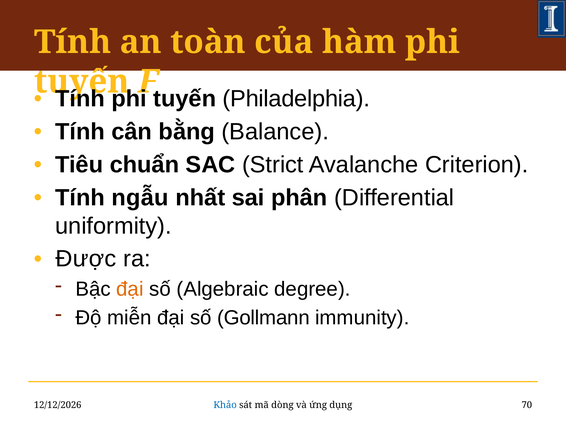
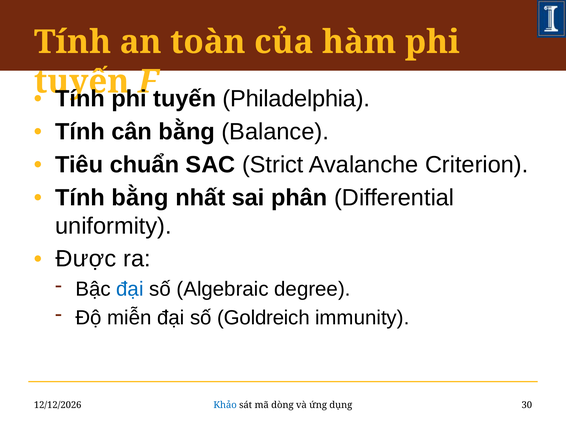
Tính ngẫu: ngẫu -> bằng
đại at (130, 289) colour: orange -> blue
Gollmann: Gollmann -> Goldreich
70: 70 -> 30
